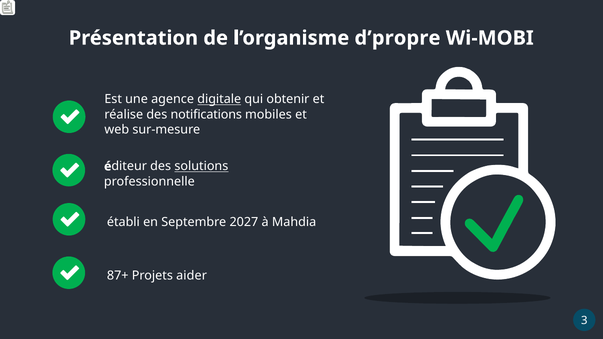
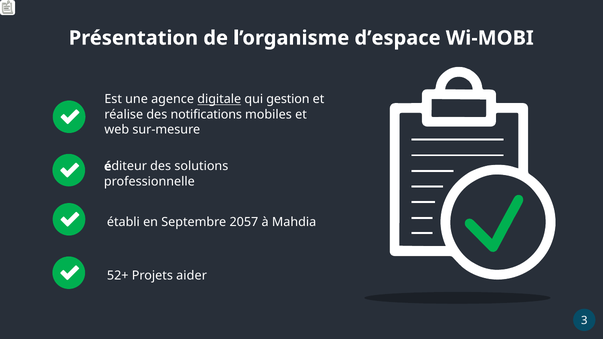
d’propre: d’propre -> d’espace
obtenir: obtenir -> gestion
solutions underline: present -> none
2027: 2027 -> 2057
87+: 87+ -> 52+
